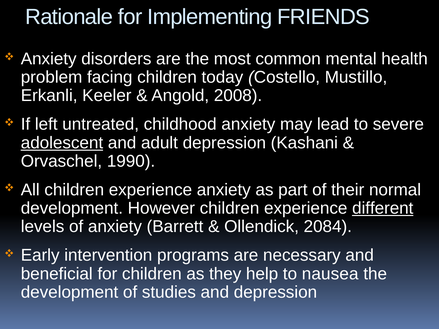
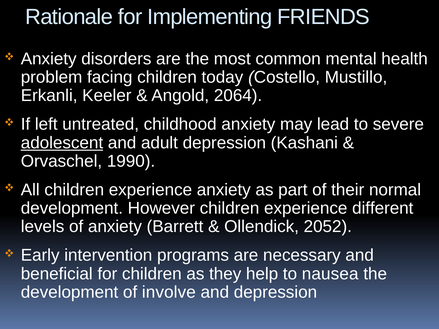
2008: 2008 -> 2064
different underline: present -> none
2084: 2084 -> 2052
studies: studies -> involve
